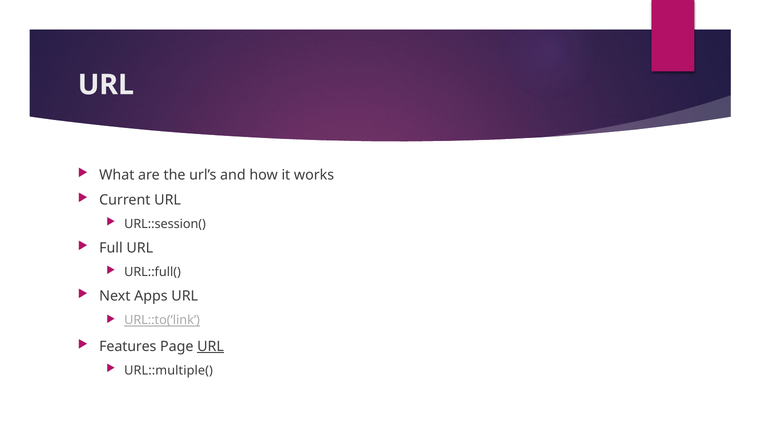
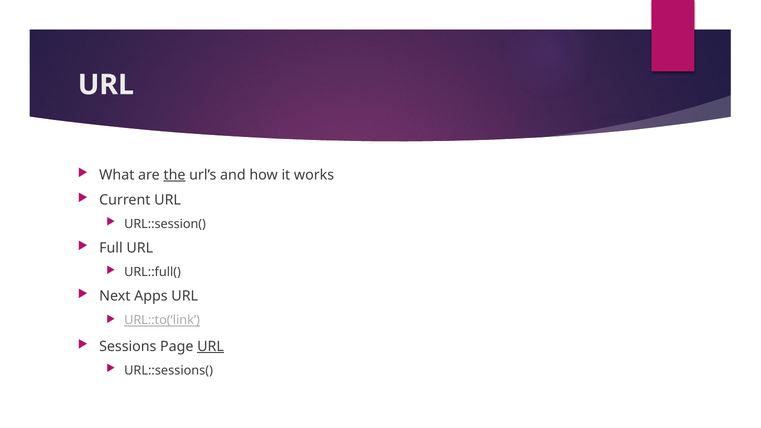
the underline: none -> present
Features: Features -> Sessions
URL::multiple(: URL::multiple( -> URL::sessions(
